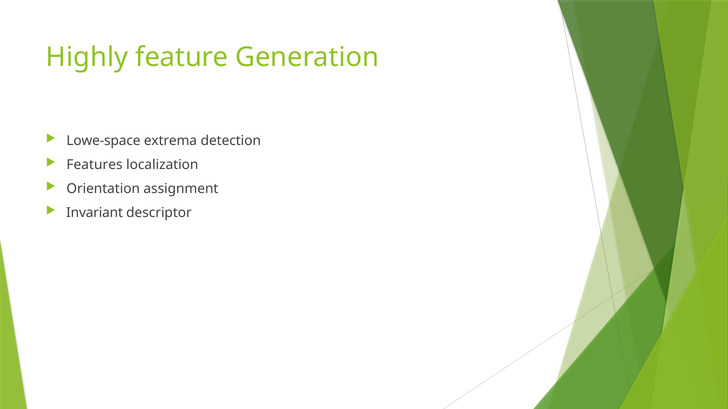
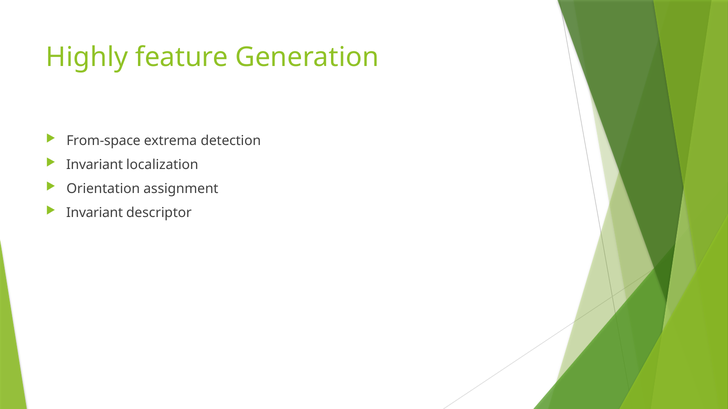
Lowe-space: Lowe-space -> From-space
Features at (94, 165): Features -> Invariant
